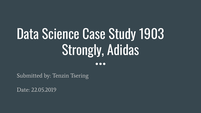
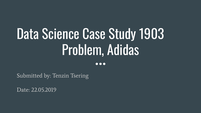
Strongly: Strongly -> Problem
